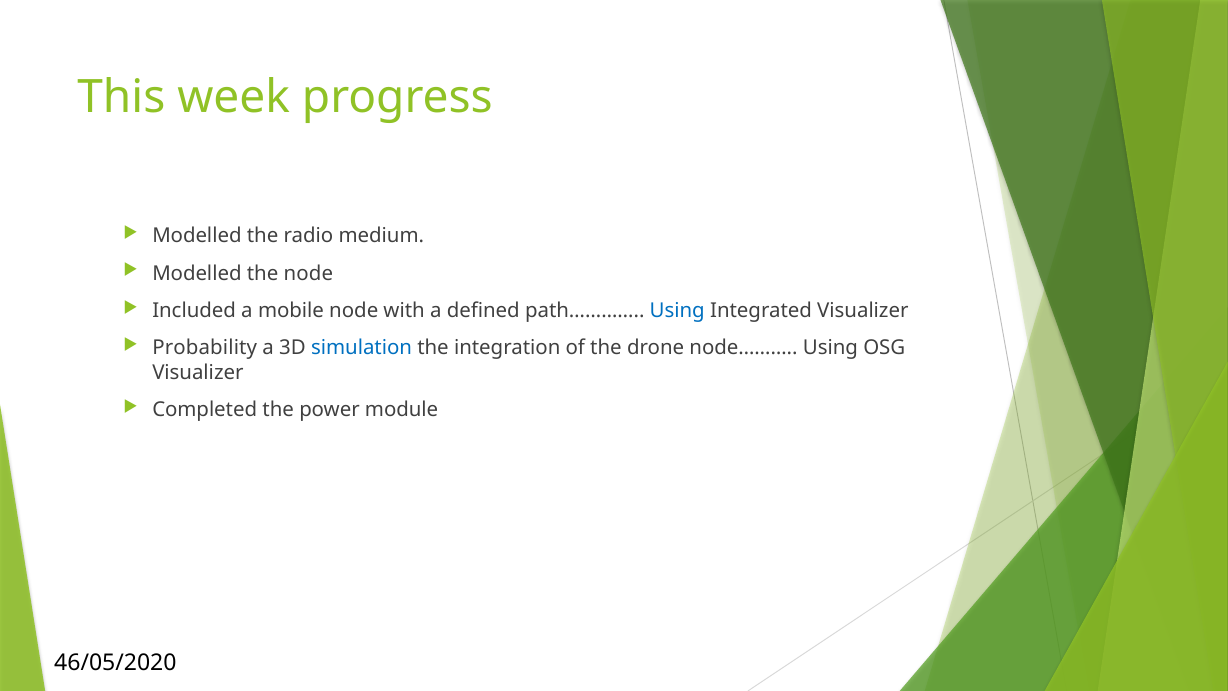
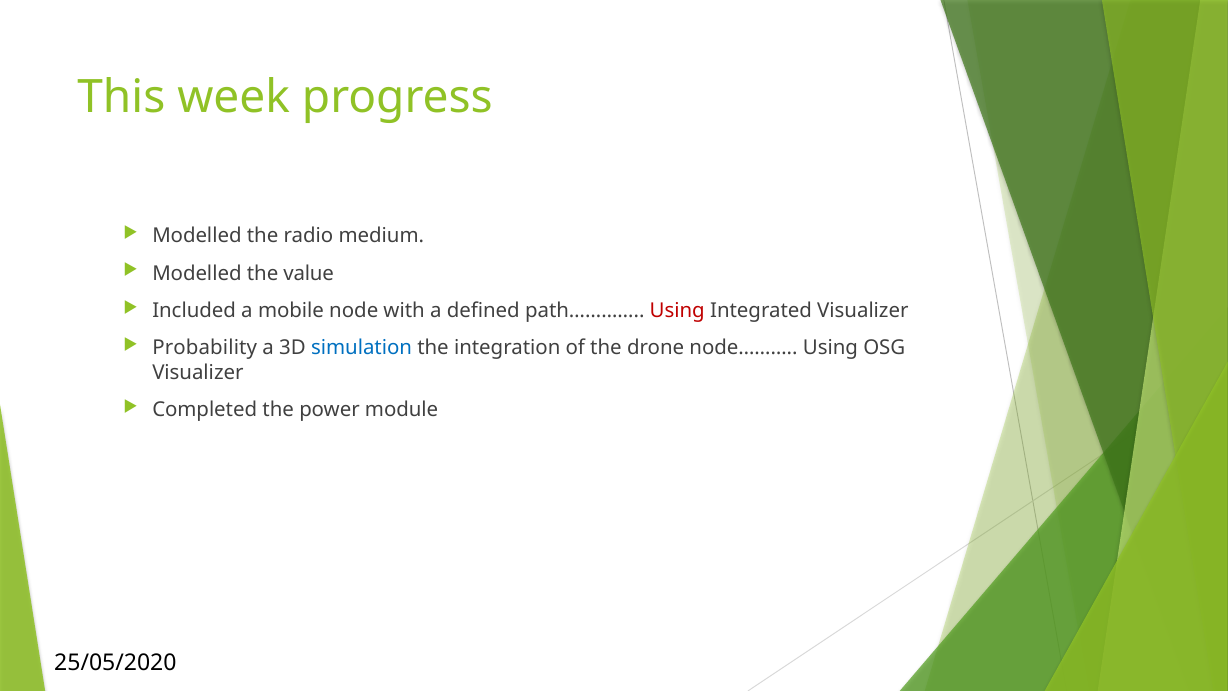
the node: node -> value
Using at (677, 311) colour: blue -> red
46/05/2020: 46/05/2020 -> 25/05/2020
